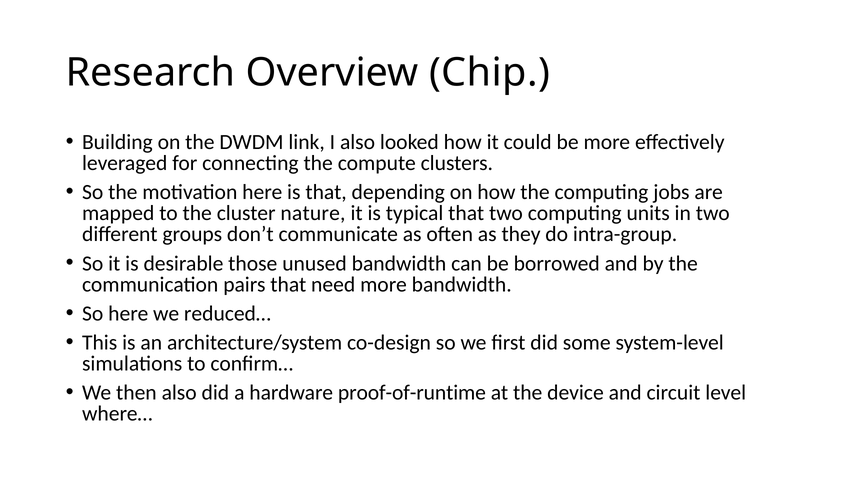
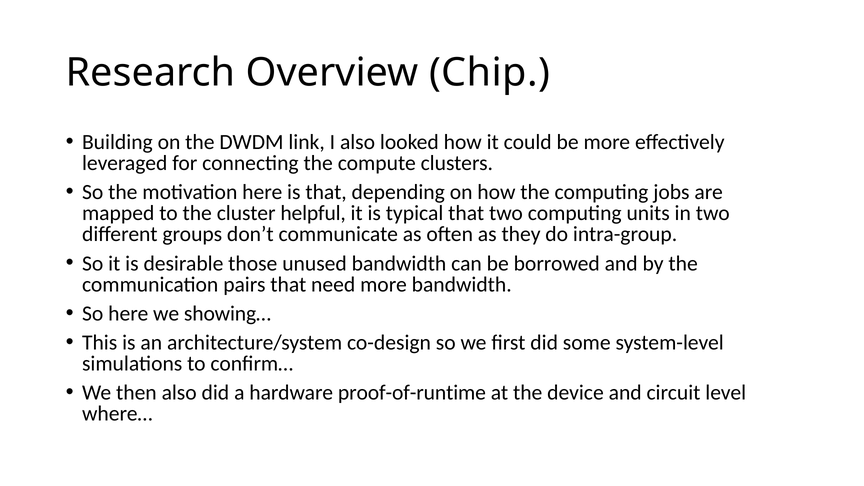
nature: nature -> helpful
reduced…: reduced… -> showing…
